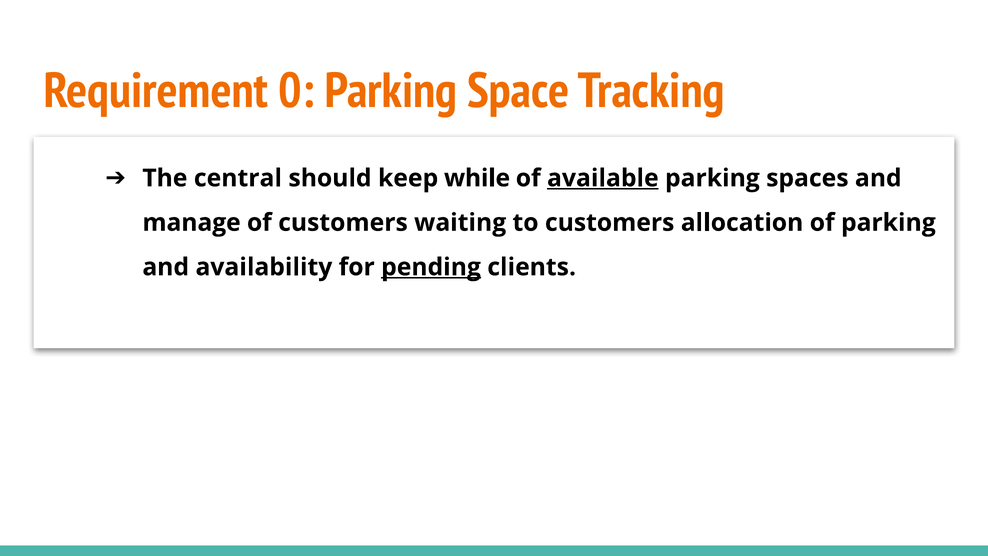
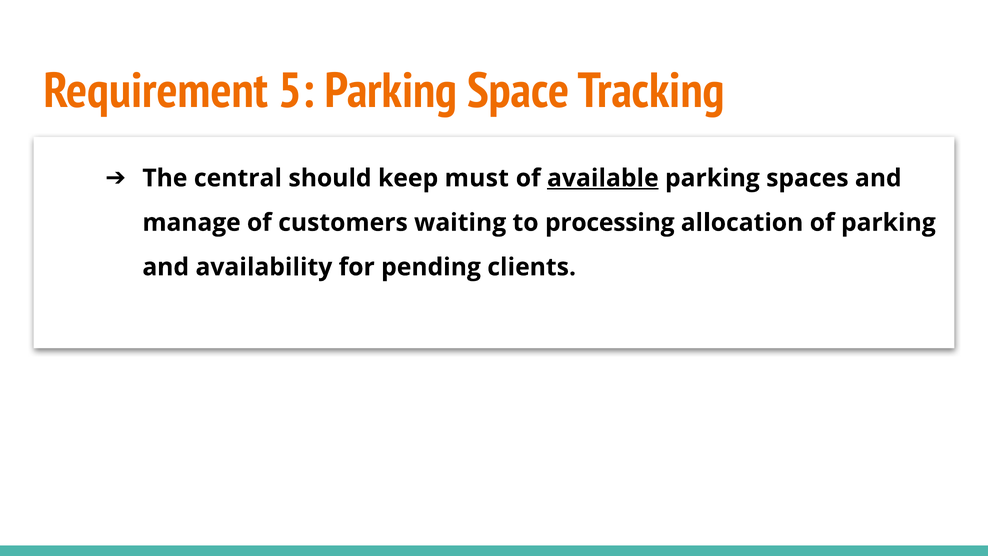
0: 0 -> 5
while: while -> must
to customers: customers -> processing
pending underline: present -> none
